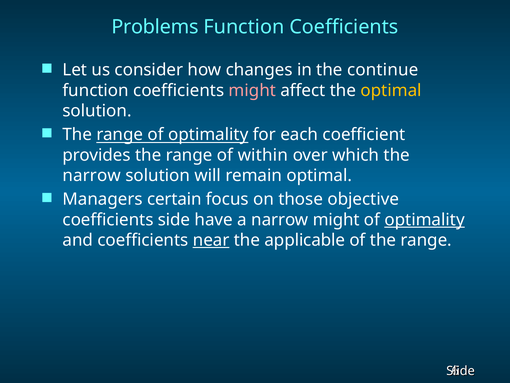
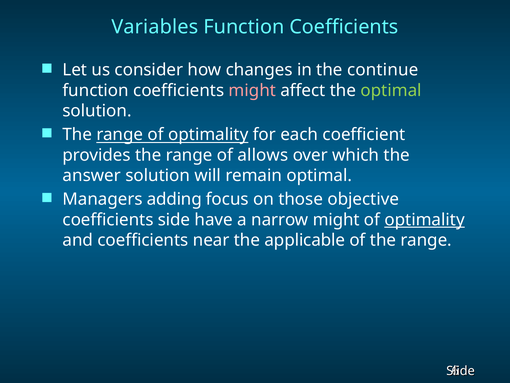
Problems: Problems -> Variables
optimal at (391, 90) colour: yellow -> light green
within: within -> allows
narrow at (92, 175): narrow -> answer
certain: certain -> adding
near underline: present -> none
